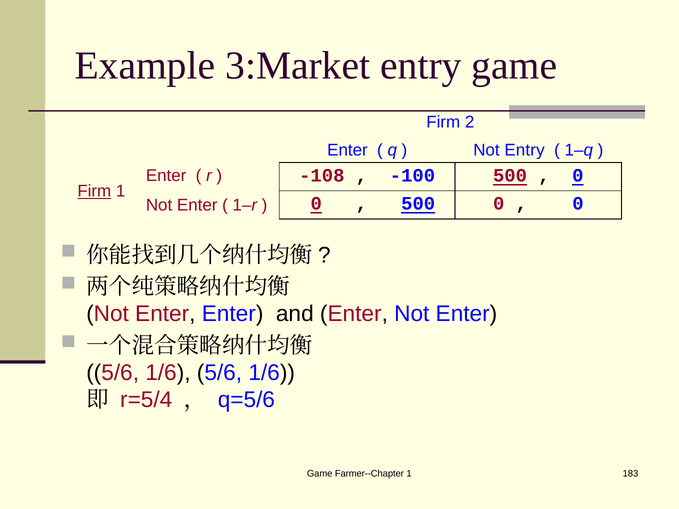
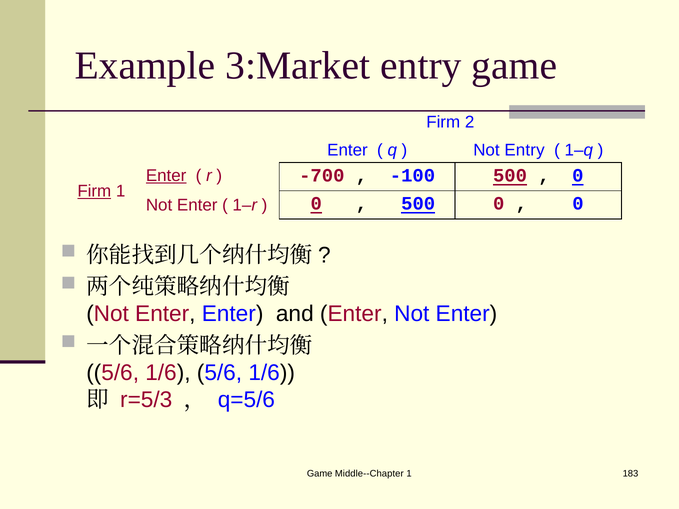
Enter at (166, 176) underline: none -> present
-108: -108 -> -700
r=5/4: r=5/4 -> r=5/3
Farmer--Chapter: Farmer--Chapter -> Middle--Chapter
